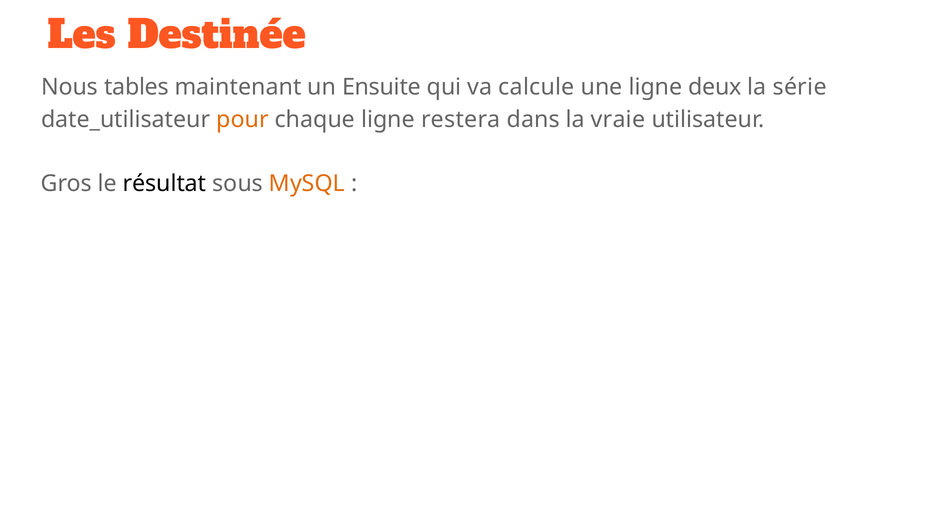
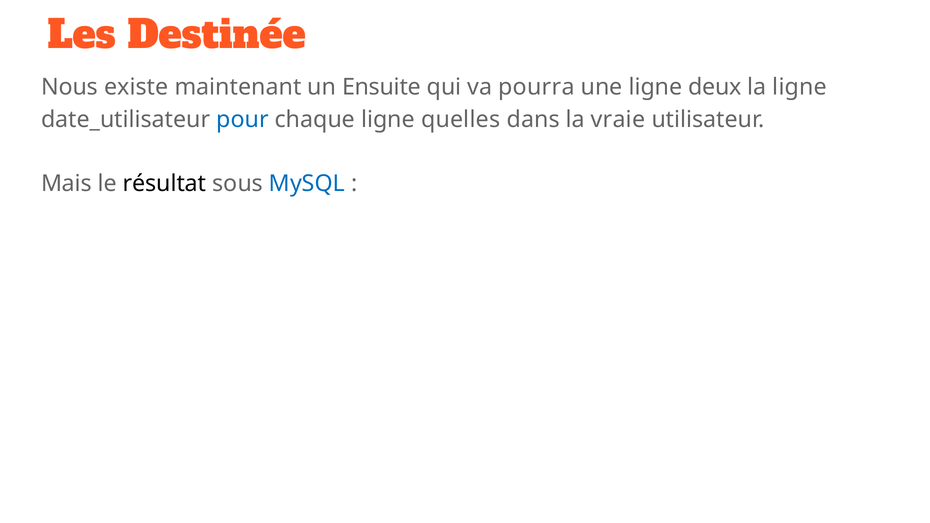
tables: tables -> existe
calcule: calcule -> pourra
la série: série -> ligne
pour colour: orange -> blue
restera: restera -> quelles
Gros: Gros -> Mais
MySQL colour: orange -> blue
